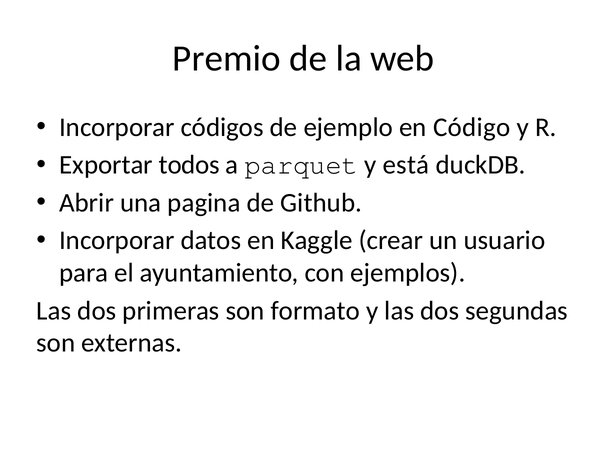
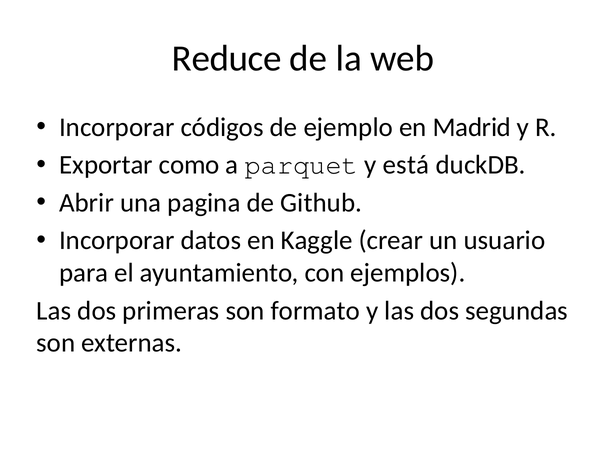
Premio: Premio -> Reduce
Código: Código -> Madrid
todos: todos -> como
